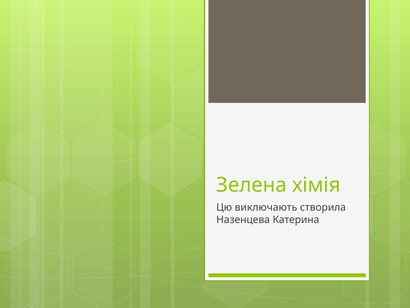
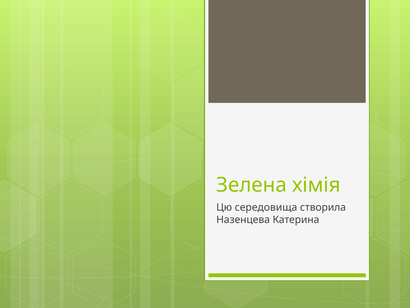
виключають: виключають -> середовища
